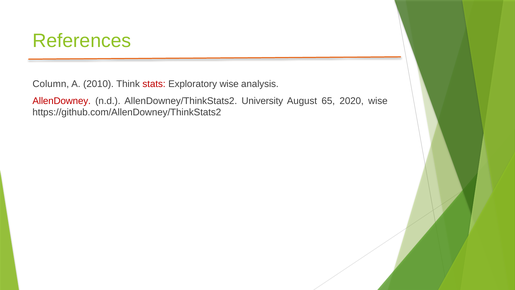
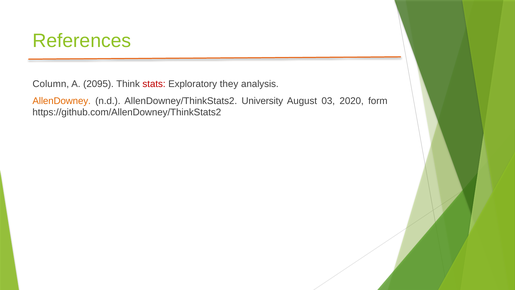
2010: 2010 -> 2095
Exploratory wise: wise -> they
AllenDowney colour: red -> orange
65: 65 -> 03
2020 wise: wise -> form
